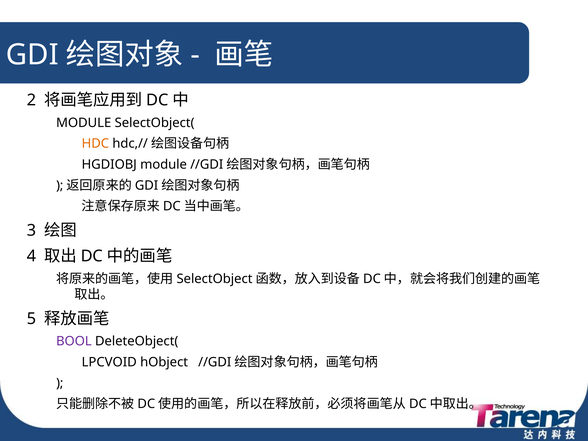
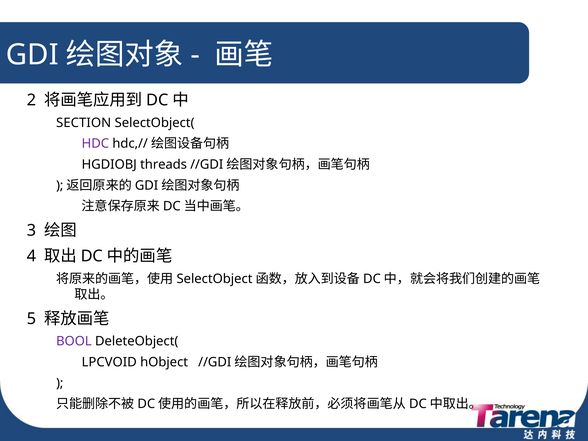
MODULE at (84, 123): MODULE -> SECTION
HDC colour: orange -> purple
HGDIOBJ module: module -> threads
